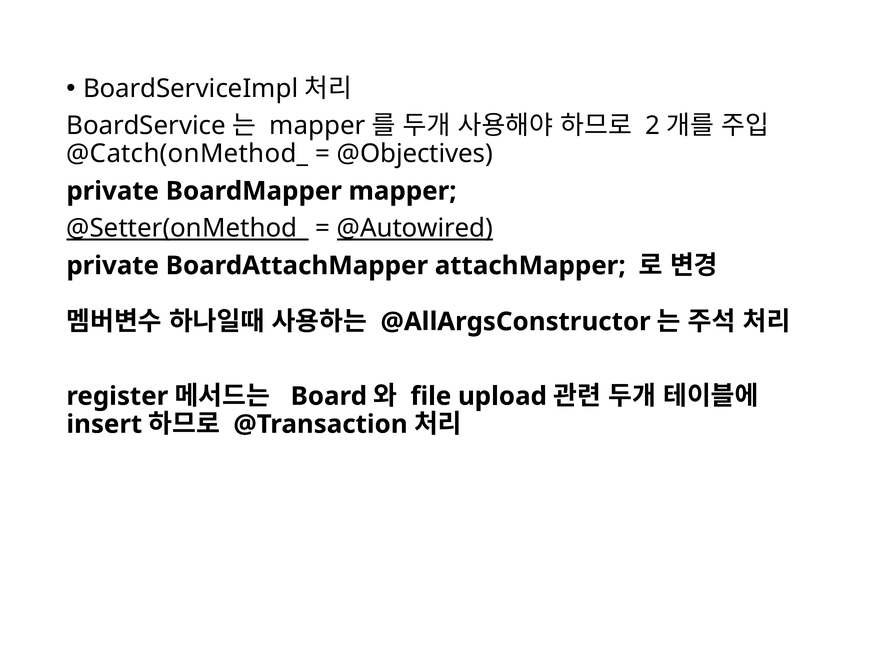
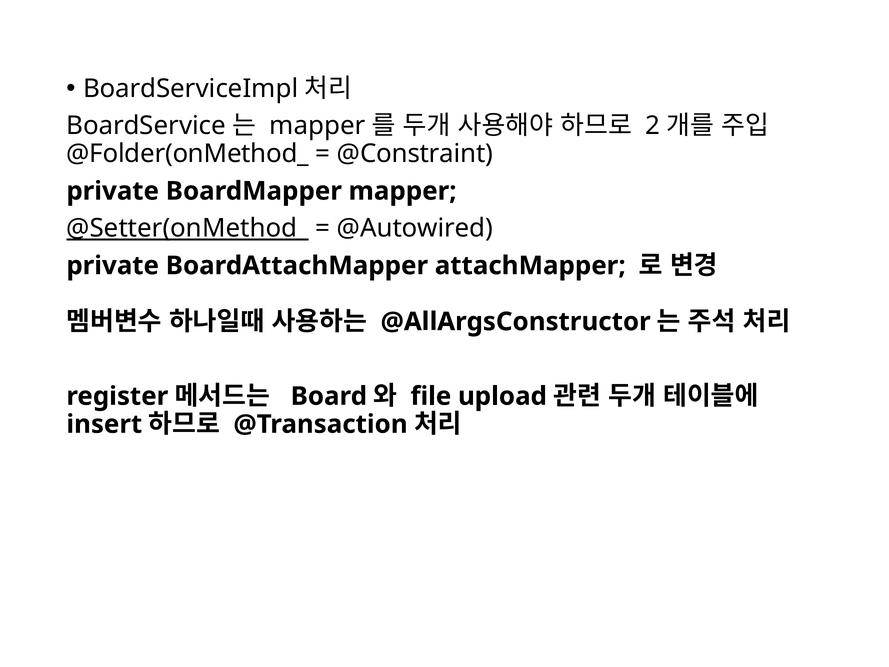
@Catch(onMethod_: @Catch(onMethod_ -> @Folder(onMethod_
@Objectives: @Objectives -> @Constraint
@Autowired underline: present -> none
